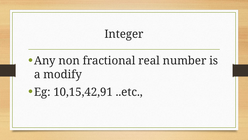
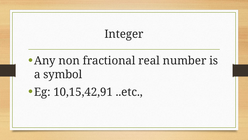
modify: modify -> symbol
